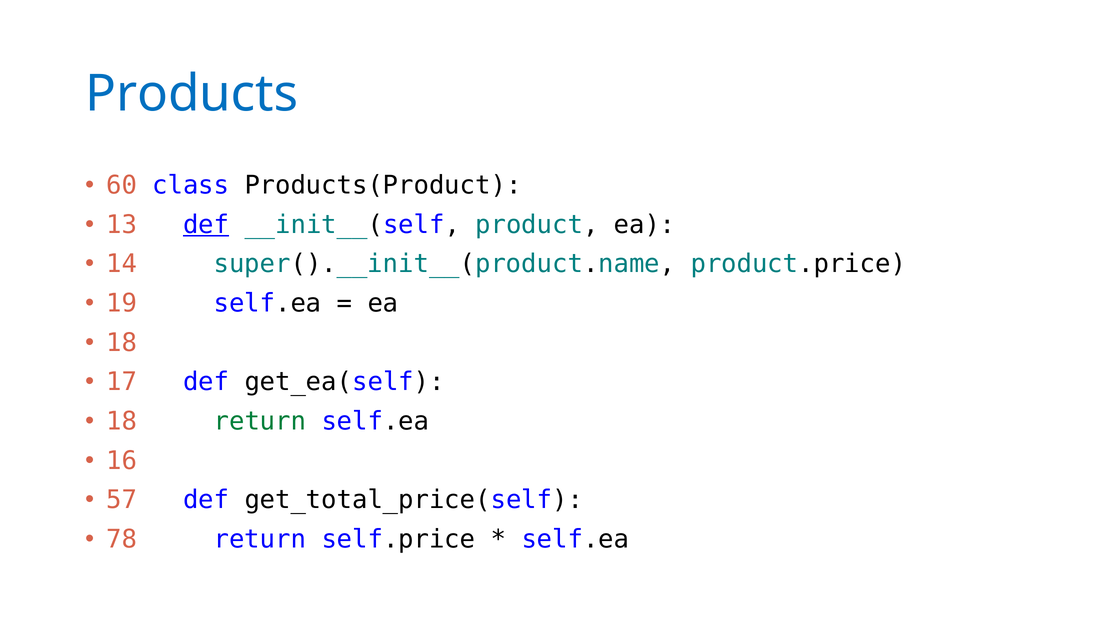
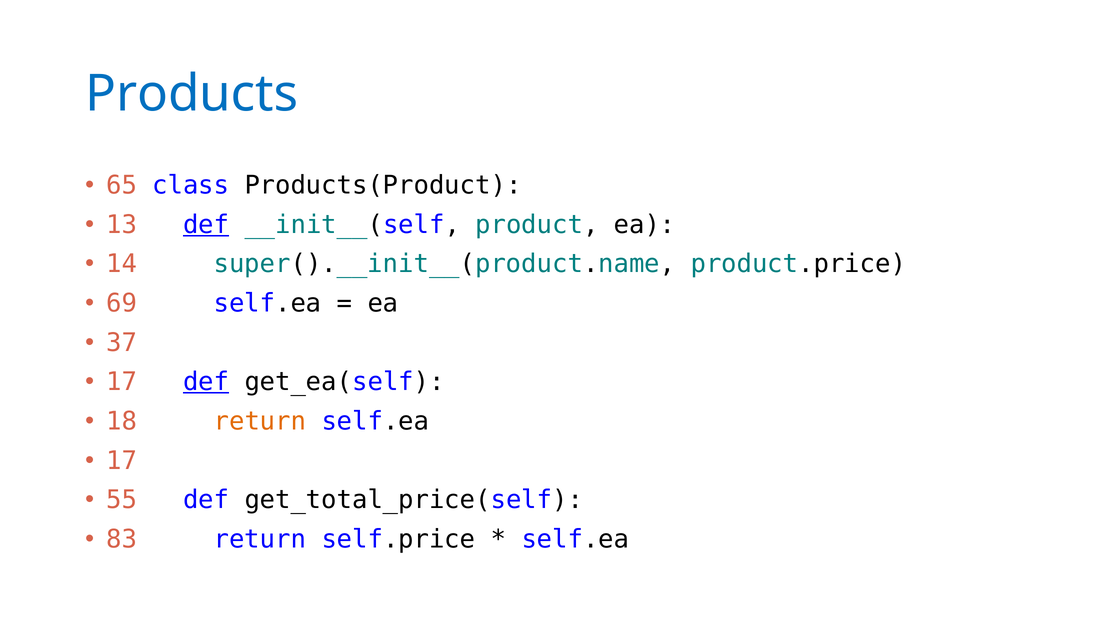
60: 60 -> 65
19: 19 -> 69
18 at (122, 343): 18 -> 37
def at (206, 382) underline: none -> present
return at (260, 421) colour: green -> orange
16 at (122, 460): 16 -> 17
57: 57 -> 55
78: 78 -> 83
